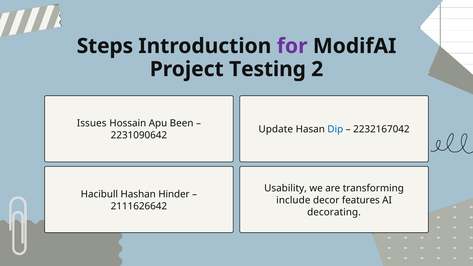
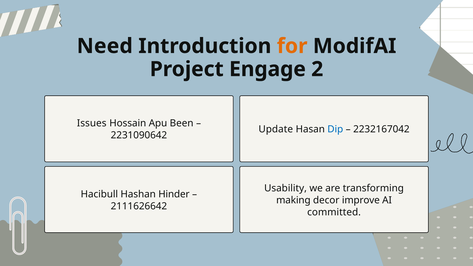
Steps: Steps -> Need
for colour: purple -> orange
Testing: Testing -> Engage
include: include -> making
features: features -> improve
decorating: decorating -> committed
